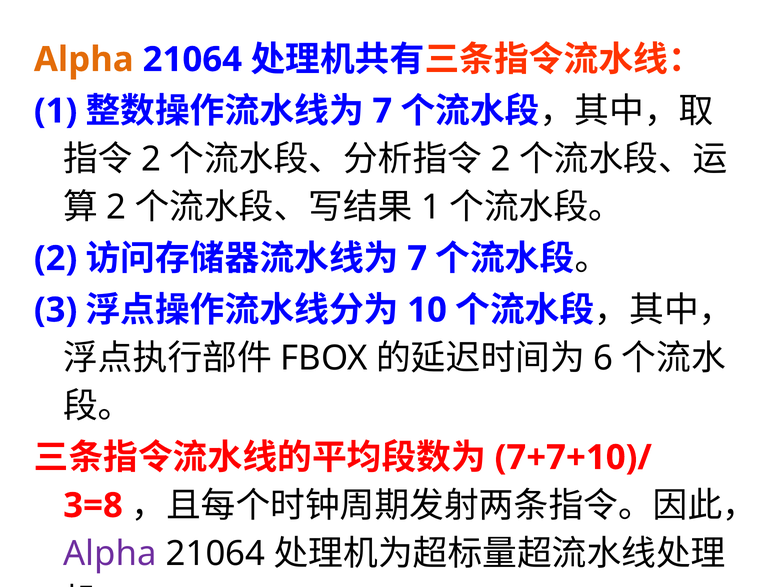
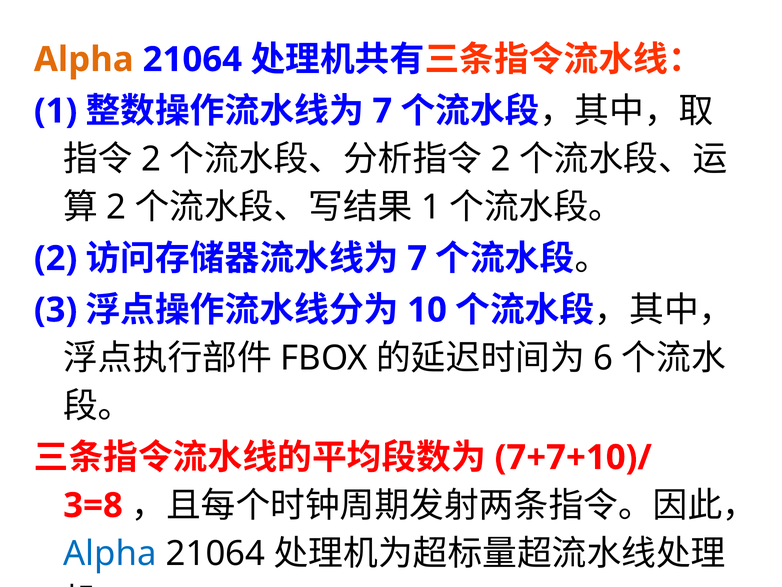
Alpha at (110, 553) colour: purple -> blue
